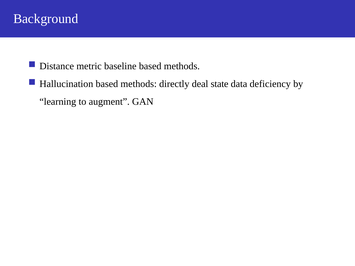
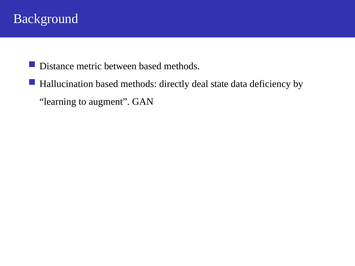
baseline: baseline -> between
